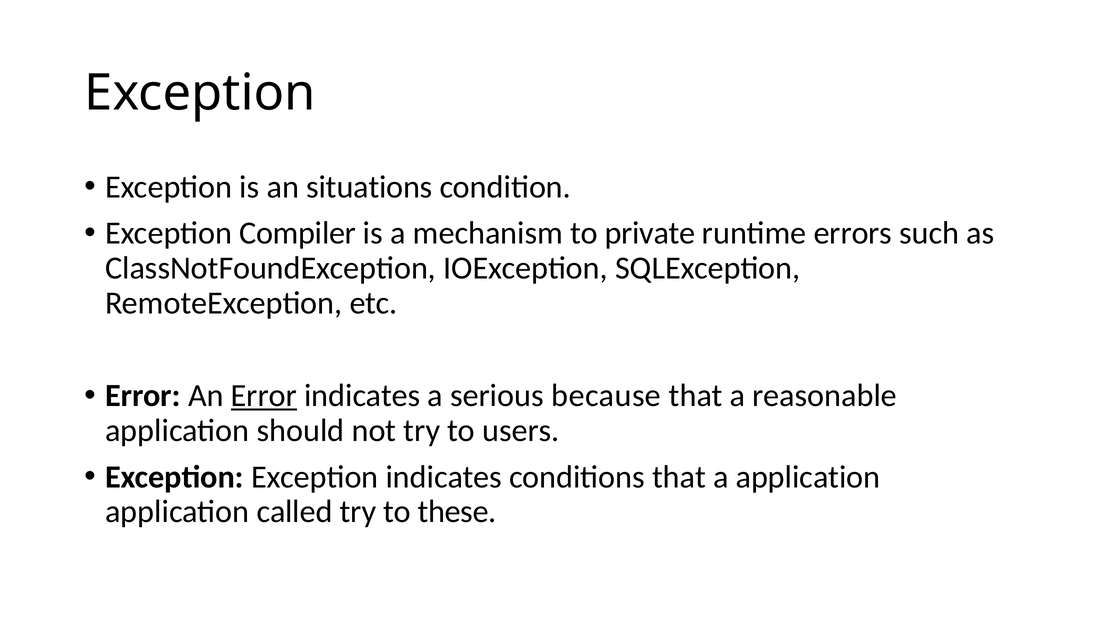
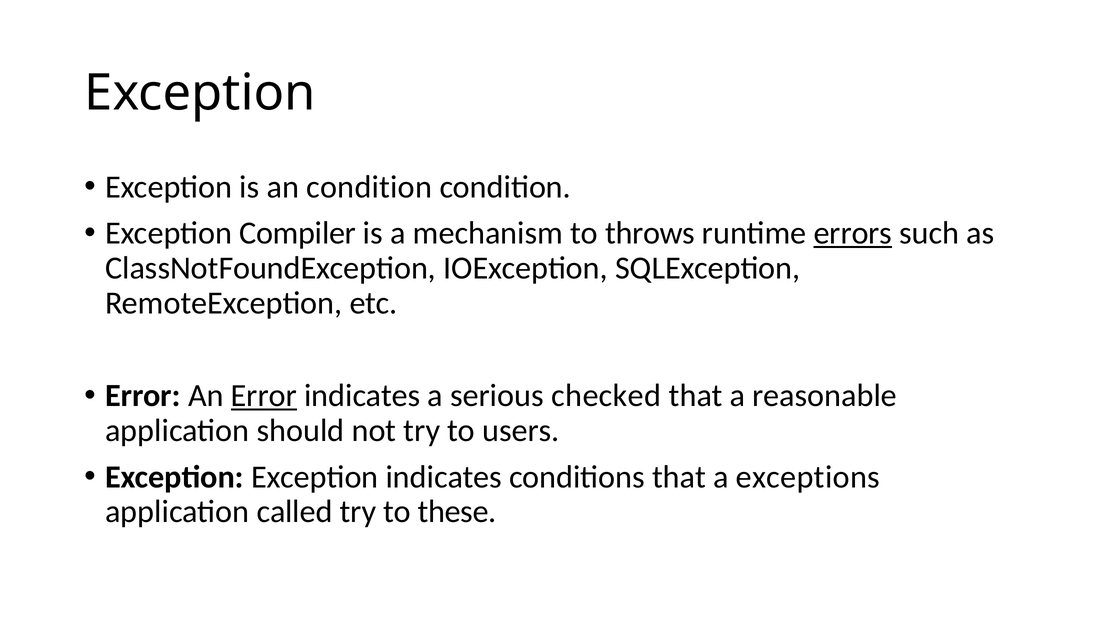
an situations: situations -> condition
private: private -> throws
errors underline: none -> present
because: because -> checked
a application: application -> exceptions
